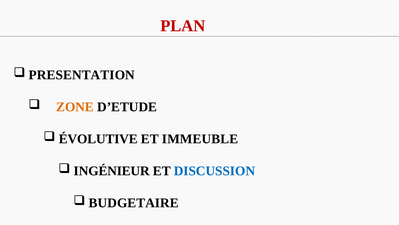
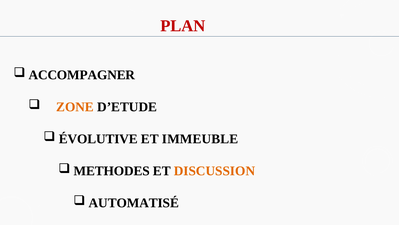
PRESENTATION: PRESENTATION -> ACCOMPAGNER
INGÉNIEUR: INGÉNIEUR -> METHODES
DISCUSSION colour: blue -> orange
BUDGETAIRE: BUDGETAIRE -> AUTOMATISÉ
